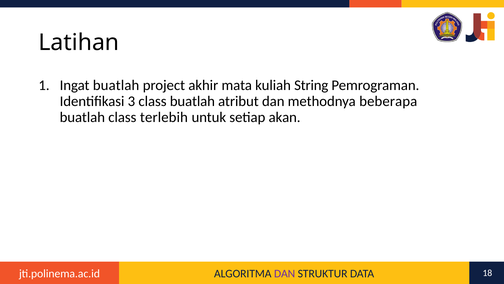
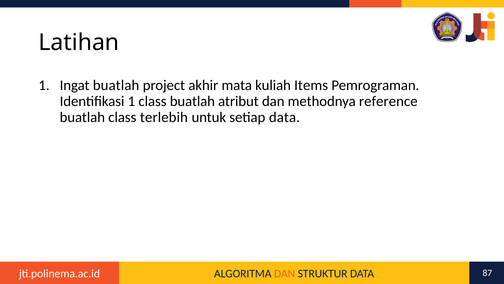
String: String -> Items
Identifikasi 3: 3 -> 1
beberapa: beberapa -> reference
setiap akan: akan -> data
18: 18 -> 87
DAN at (285, 273) colour: purple -> orange
